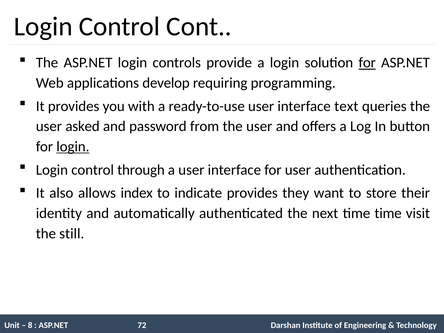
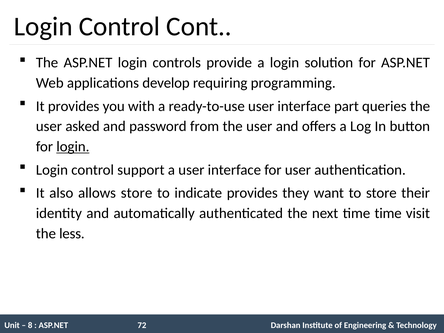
for at (367, 63) underline: present -> none
text: text -> part
through: through -> support
allows index: index -> store
still: still -> less
